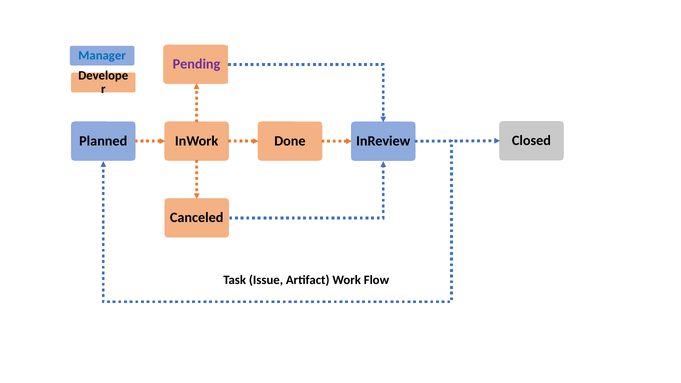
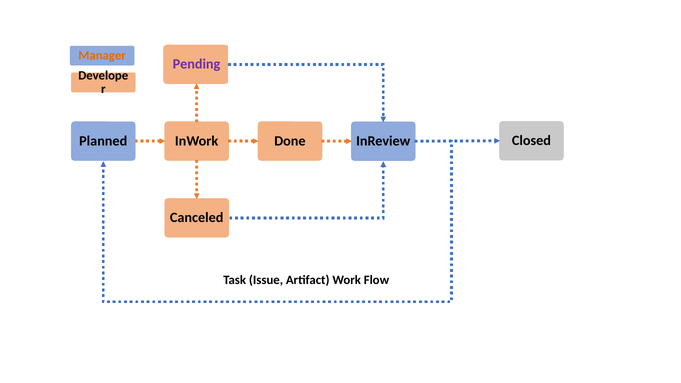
Manager colour: blue -> orange
